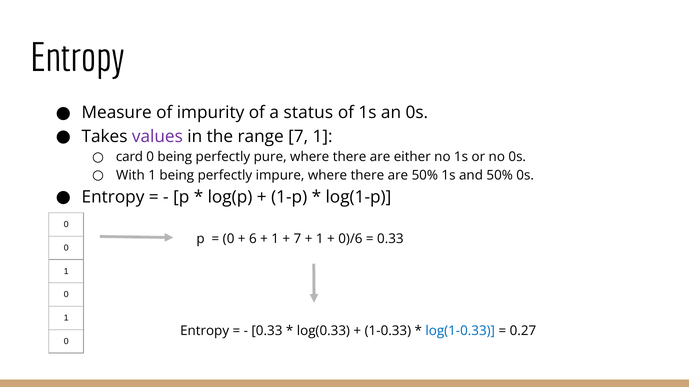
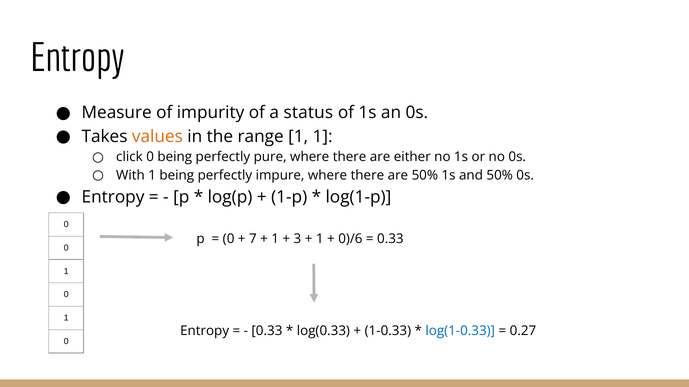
values colour: purple -> orange
range 7: 7 -> 1
card: card -> click
6: 6 -> 7
7 at (297, 239): 7 -> 3
